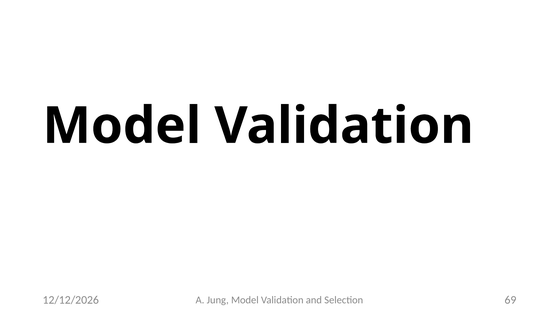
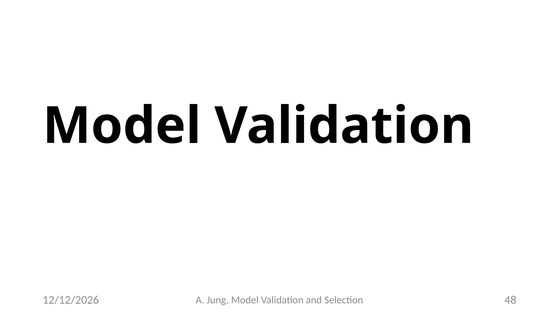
69: 69 -> 48
